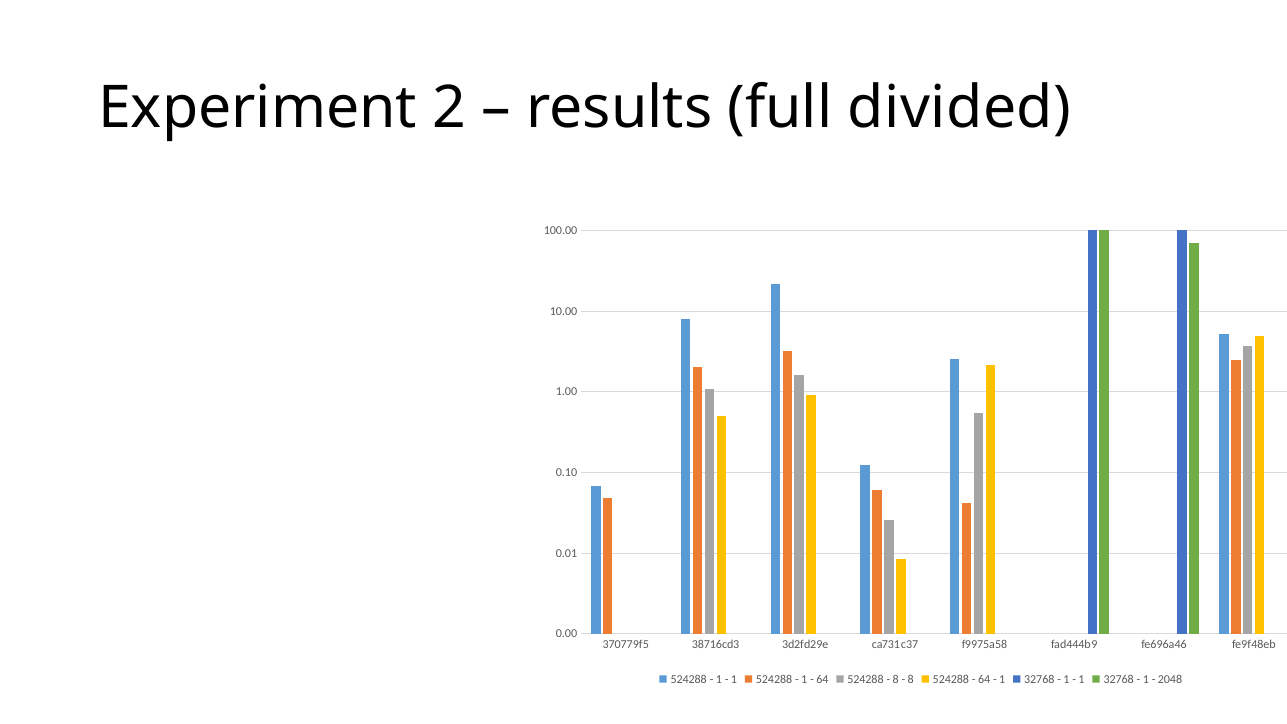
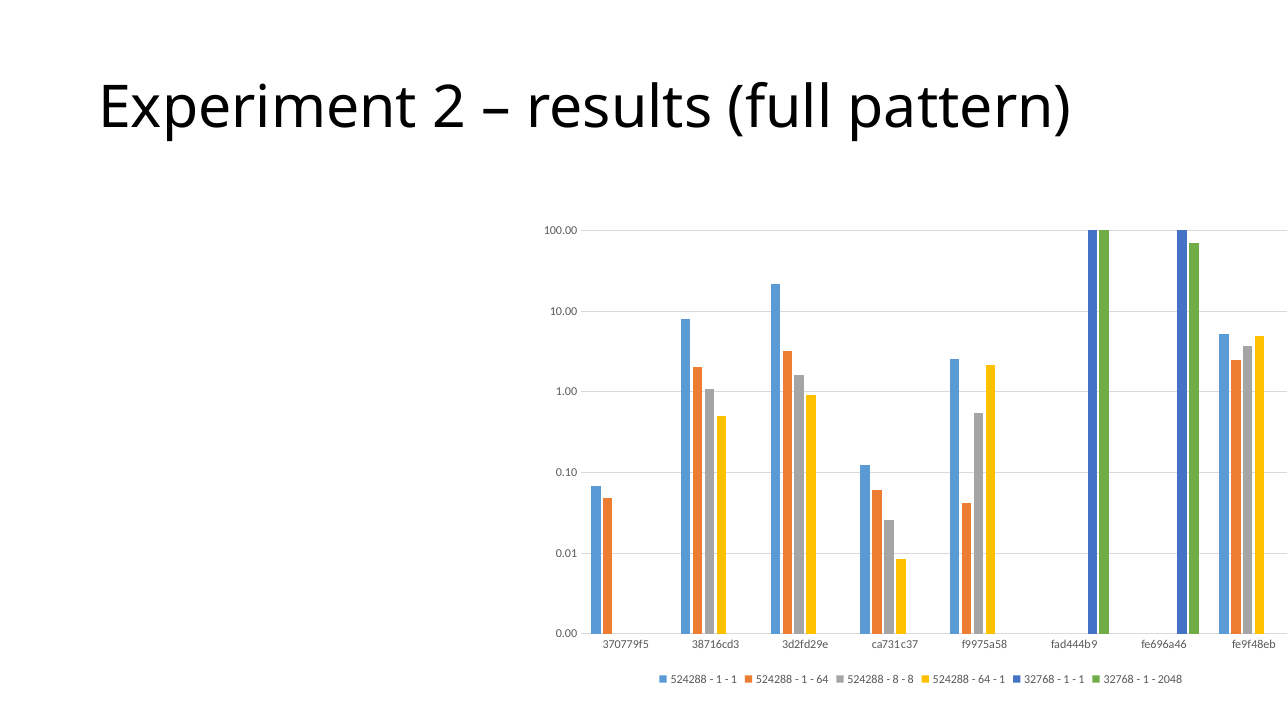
divided: divided -> pattern
